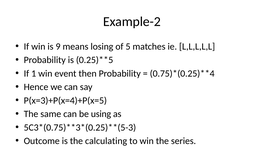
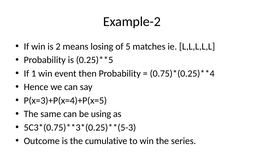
9: 9 -> 2
calculating: calculating -> cumulative
